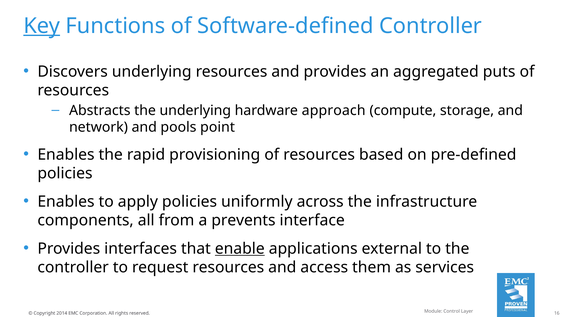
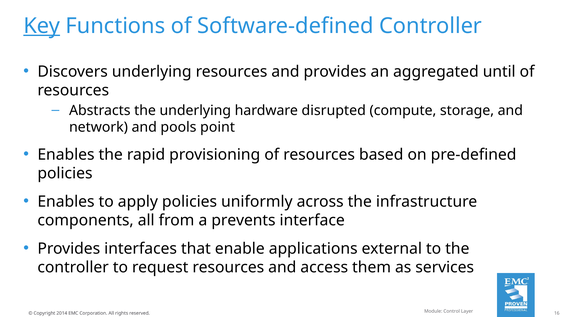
puts: puts -> until
approach: approach -> disrupted
enable underline: present -> none
